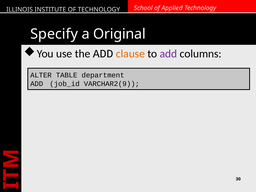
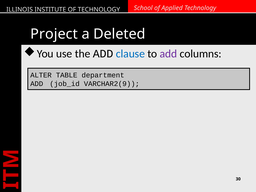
Specify: Specify -> Project
Original: Original -> Deleted
clause colour: orange -> blue
